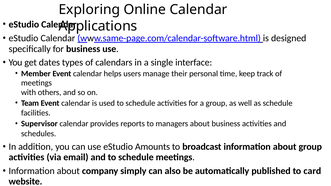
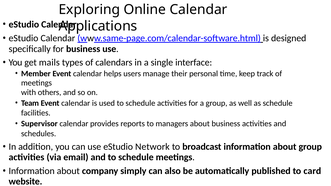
dates: dates -> mails
Amounts: Amounts -> Network
